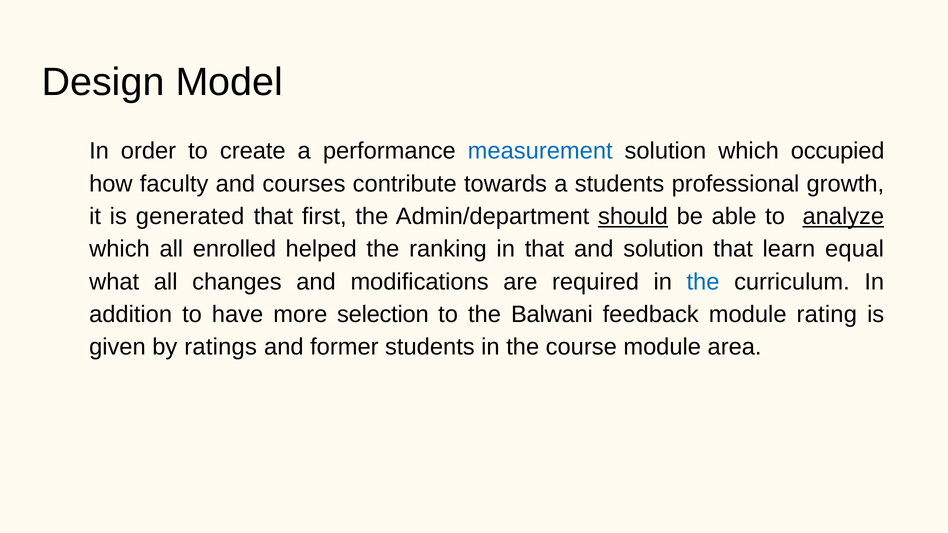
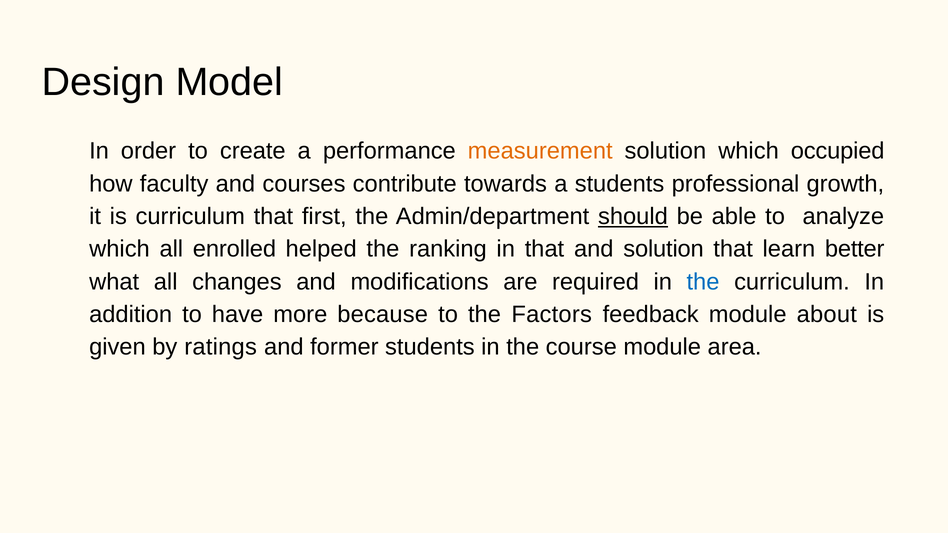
measurement colour: blue -> orange
is generated: generated -> curriculum
analyze underline: present -> none
equal: equal -> better
selection: selection -> because
Balwani: Balwani -> Factors
rating: rating -> about
